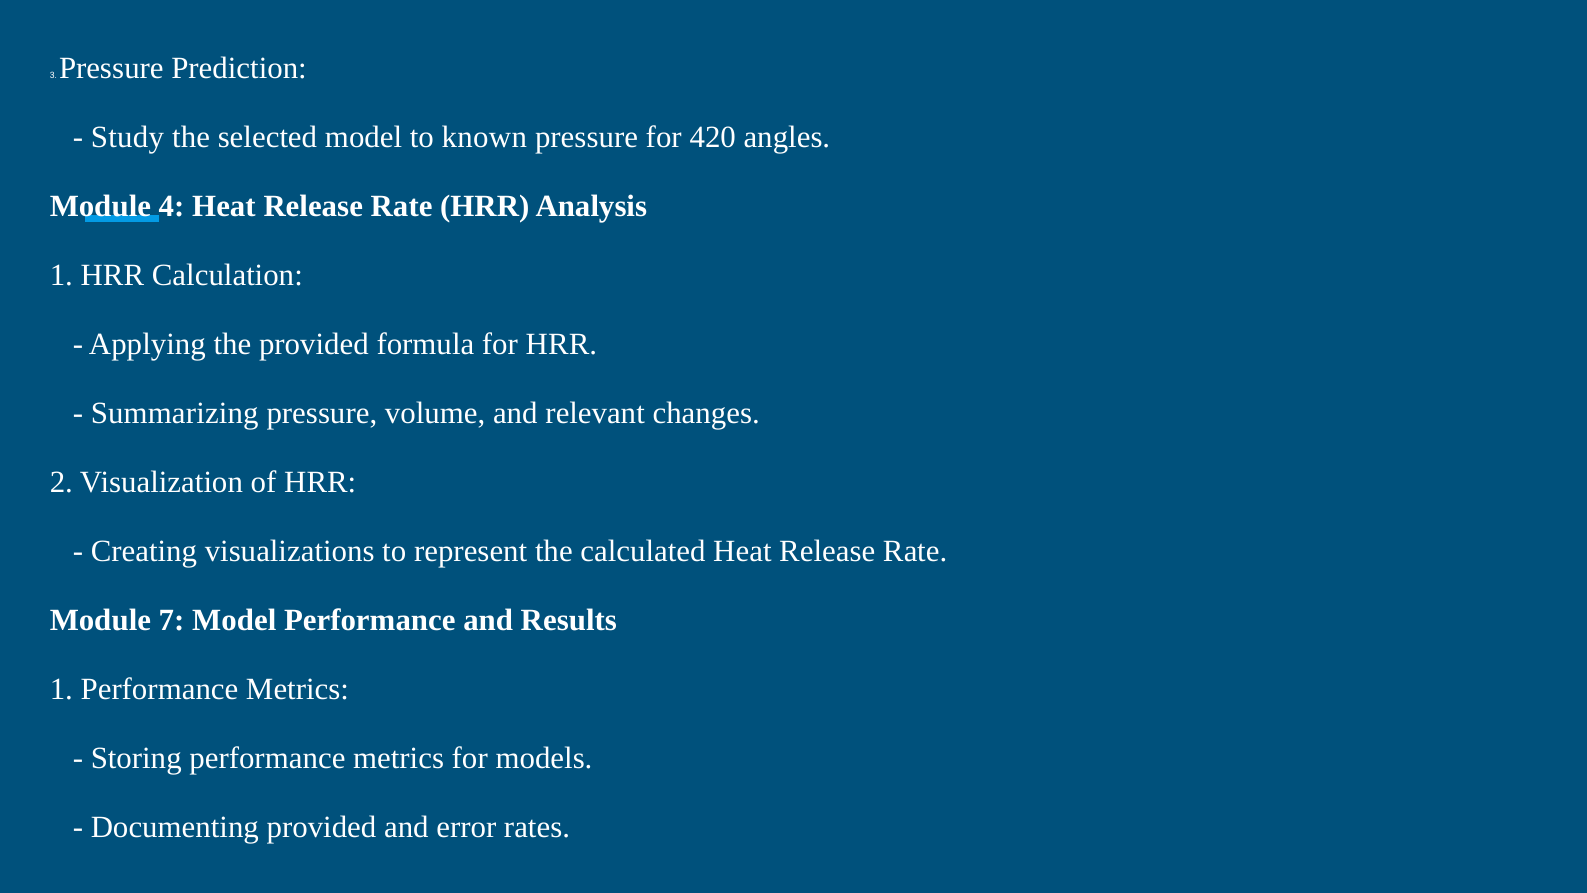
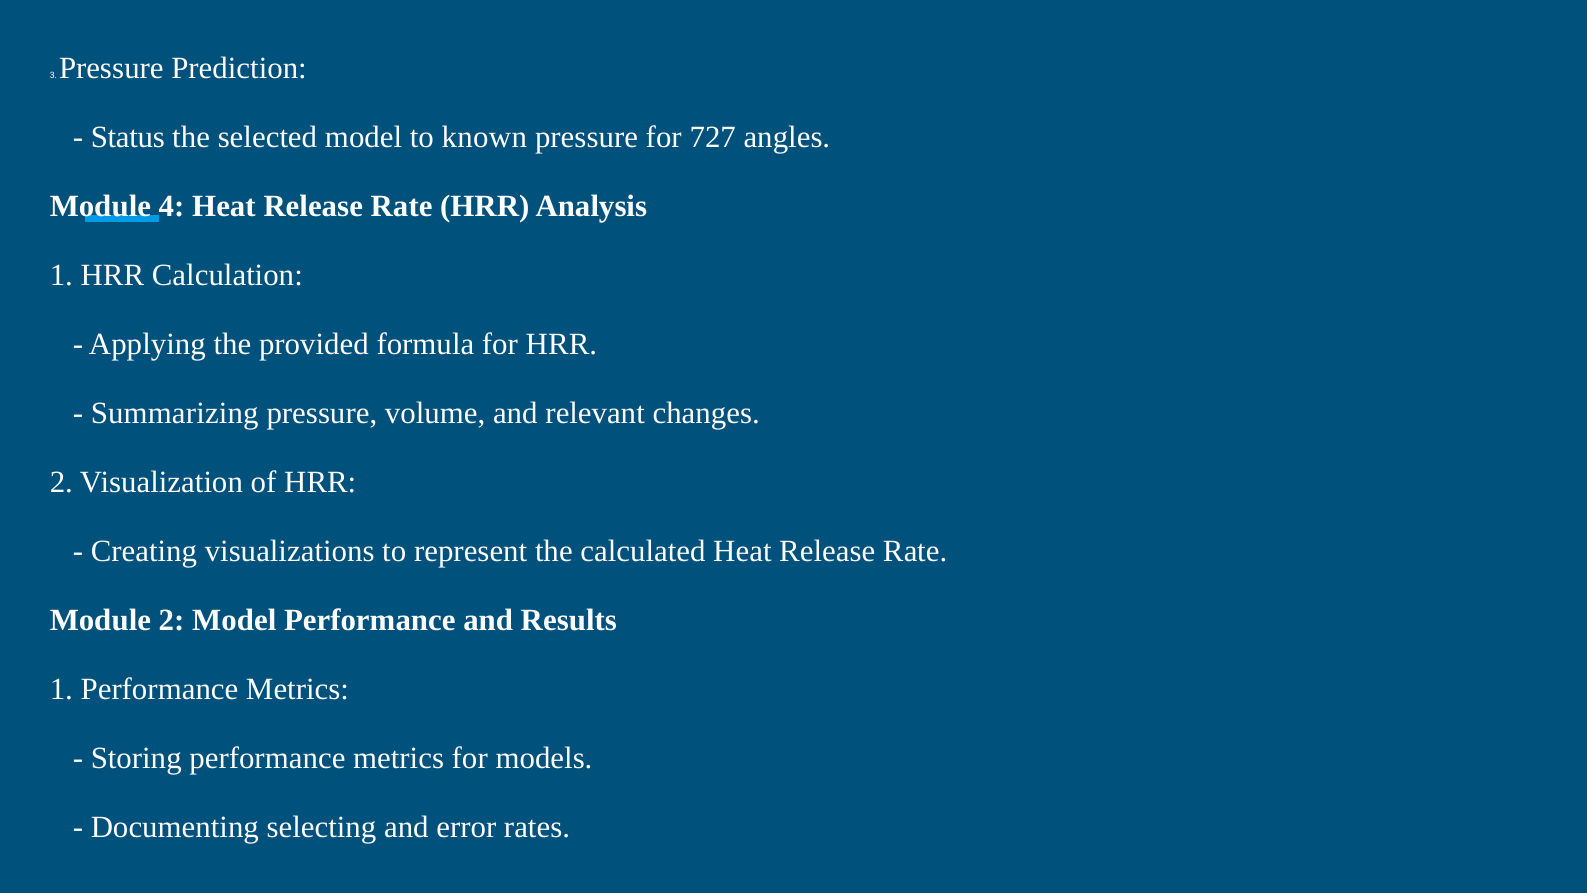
Study: Study -> Status
420: 420 -> 727
Module 7: 7 -> 2
Documenting provided: provided -> selecting
